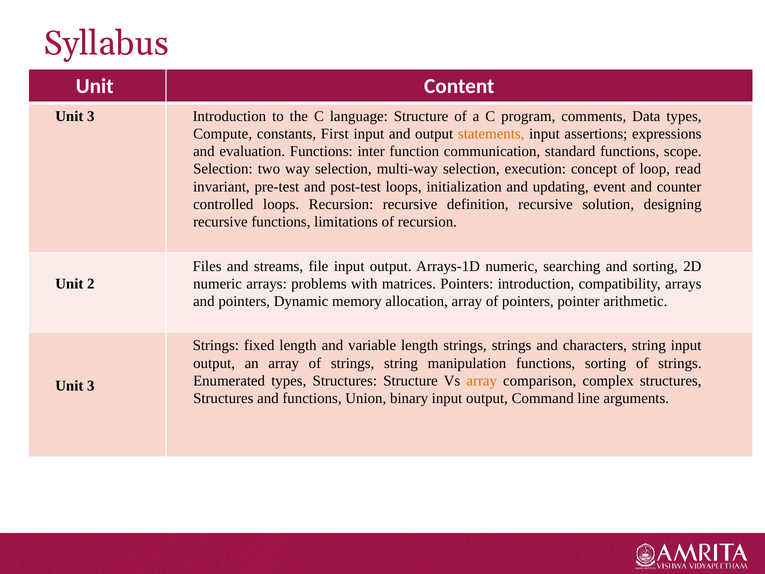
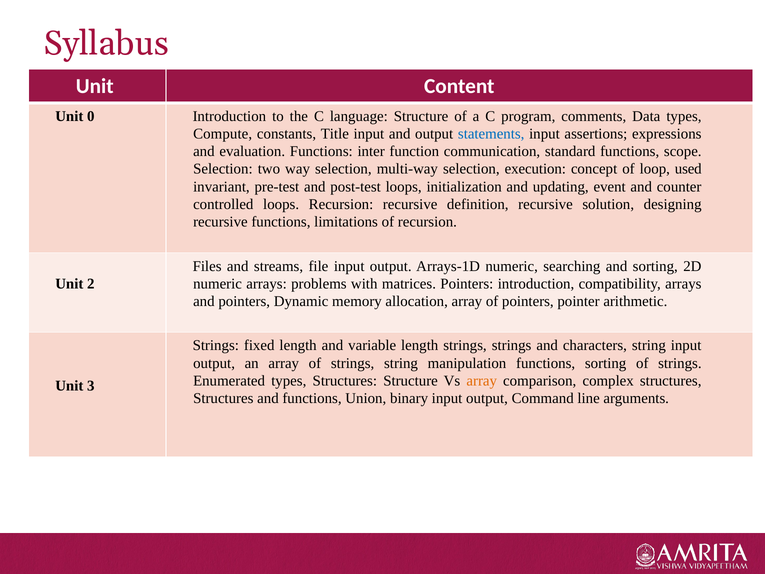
3 at (91, 116): 3 -> 0
First: First -> Title
statements colour: orange -> blue
read: read -> used
